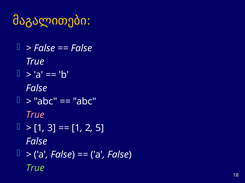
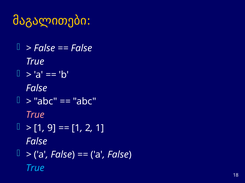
3: 3 -> 9
2 5: 5 -> 1
True at (35, 169) colour: light green -> light blue
